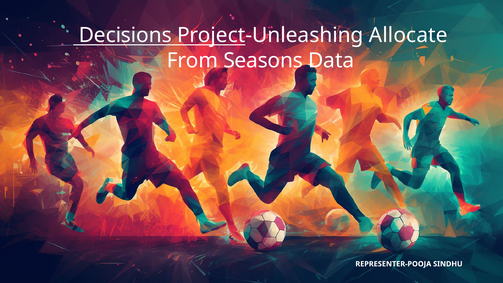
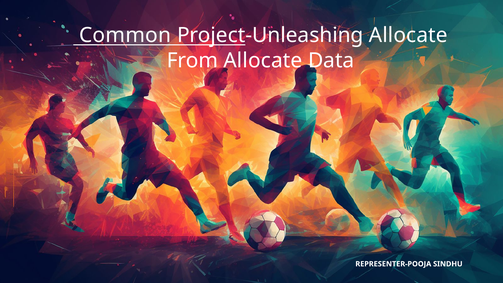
Decisions: Decisions -> Common
From Seasons: Seasons -> Allocate
